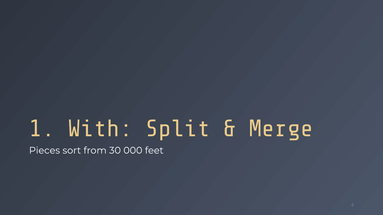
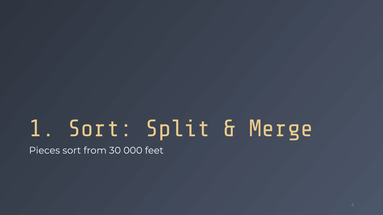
1 With: With -> Sort
